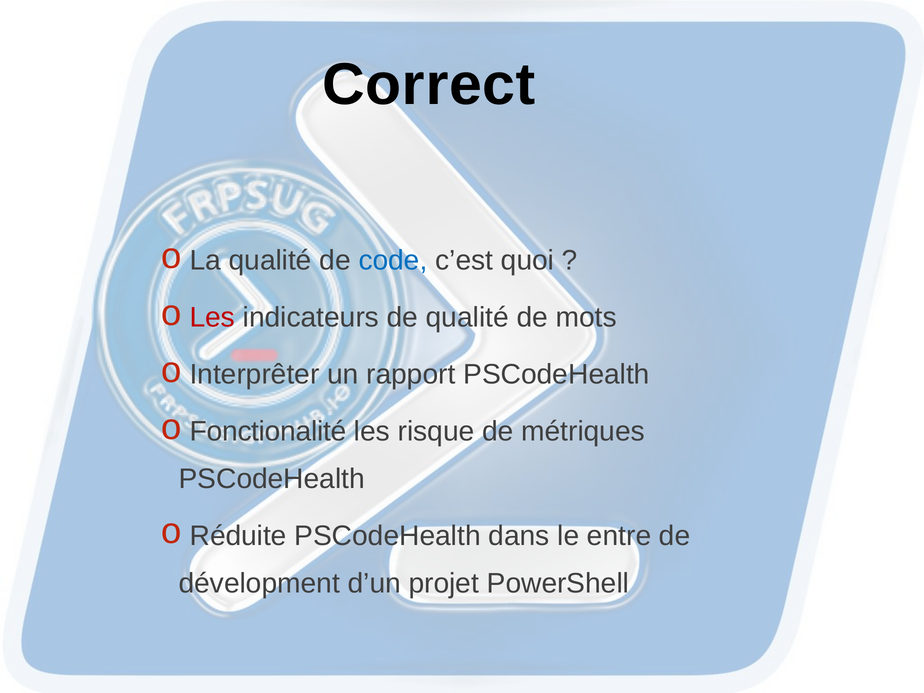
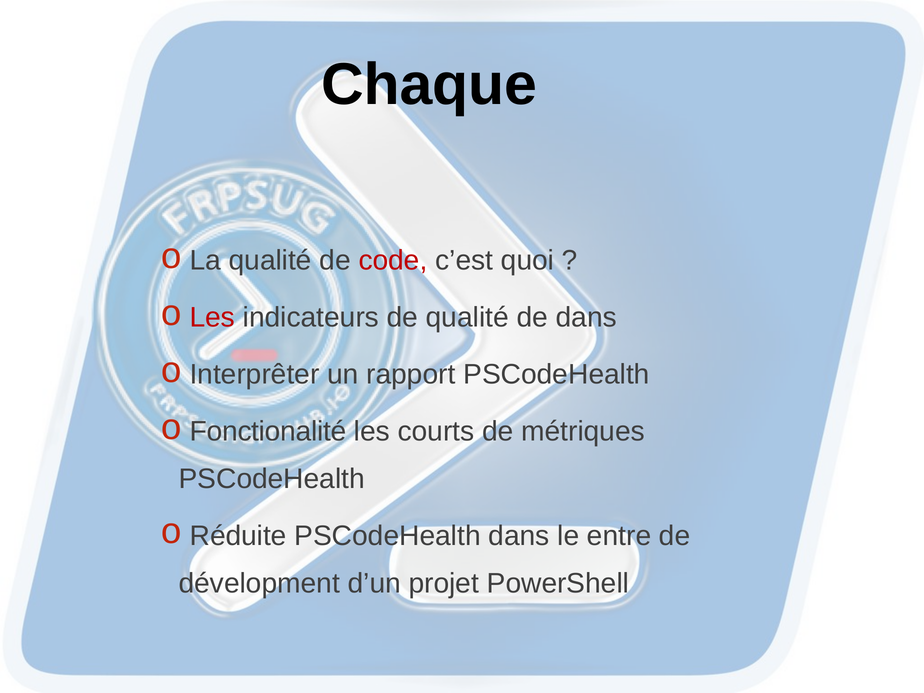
Correct: Correct -> Chaque
code colour: blue -> red
de mots: mots -> dans
risque: risque -> courts
